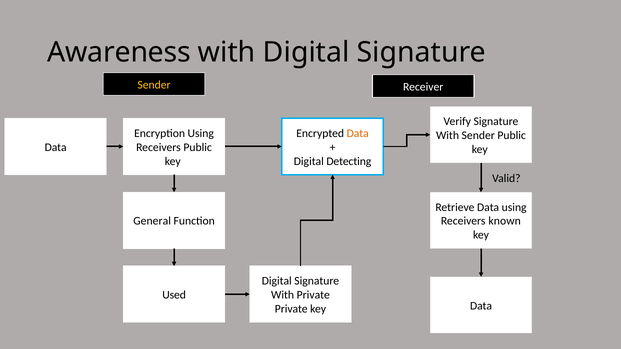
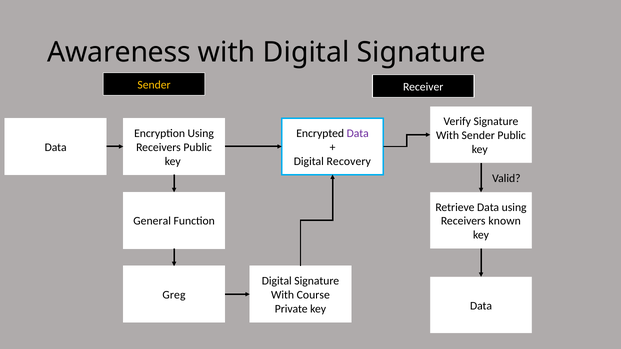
Data at (358, 133) colour: orange -> purple
Detecting: Detecting -> Recovery
Used: Used -> Greg
With Private: Private -> Course
